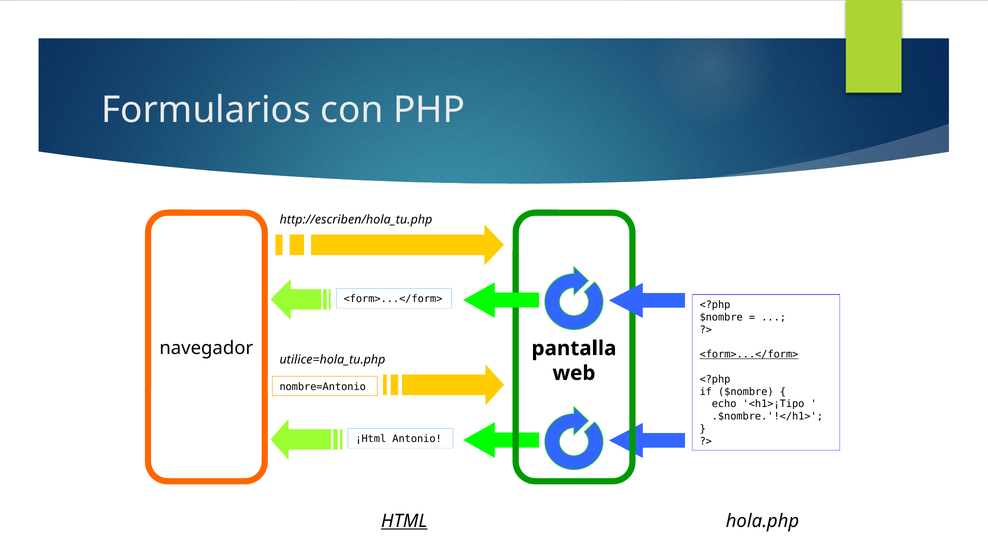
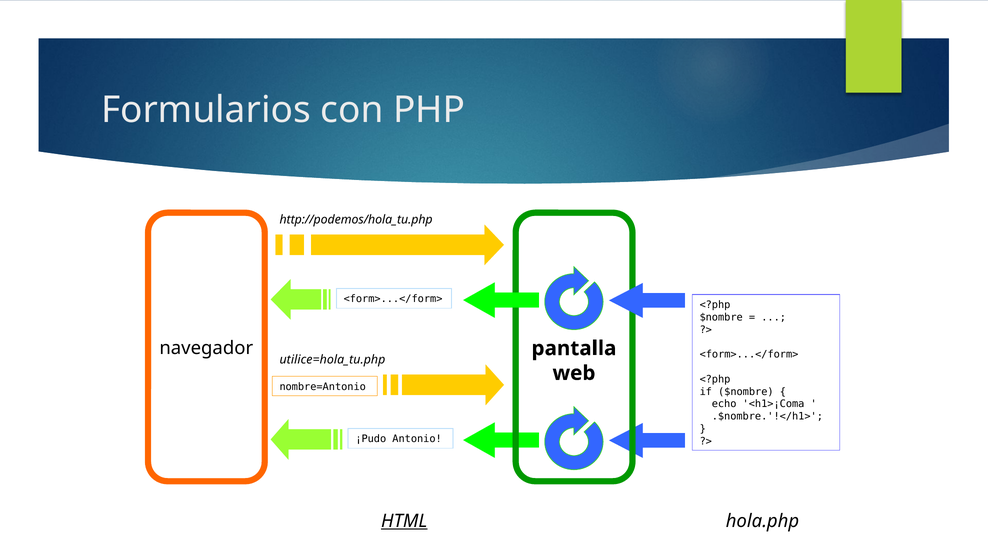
http://escriben/hola_tu.php: http://escriben/hola_tu.php -> http://podemos/hola_tu.php
<form>...</form> at (749, 354) underline: present -> none
<h1>¡Tipo: <h1>¡Tipo -> <h1>¡Coma
¡Html: ¡Html -> ¡Pudo
